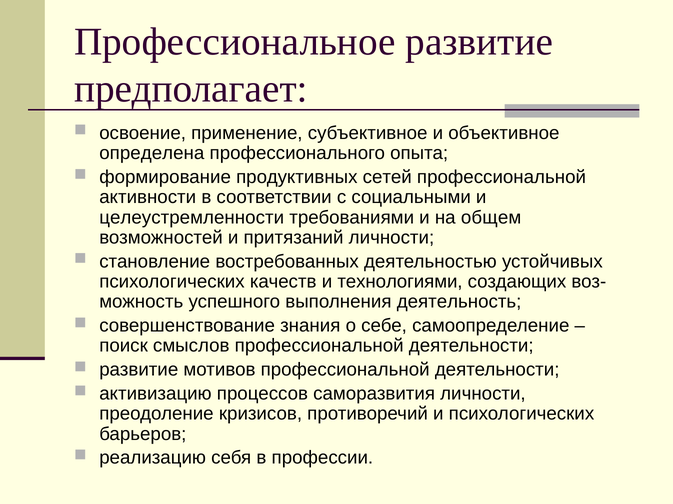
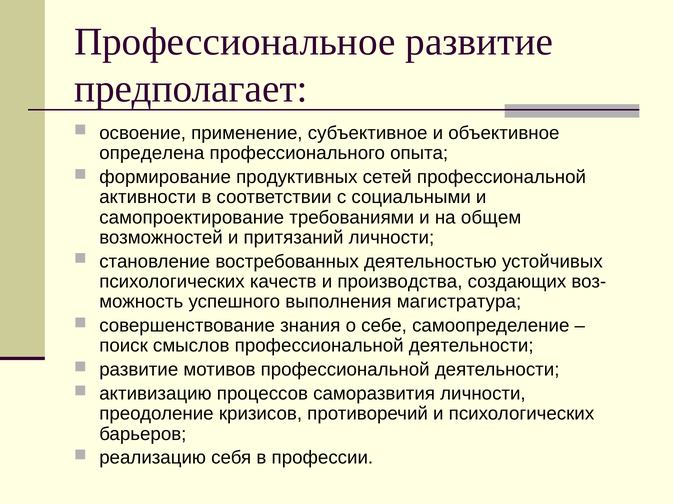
целеустремленности: целеустремленности -> самопроектирование
технологиями: технологиями -> производства
деятельность: деятельность -> магистратура
